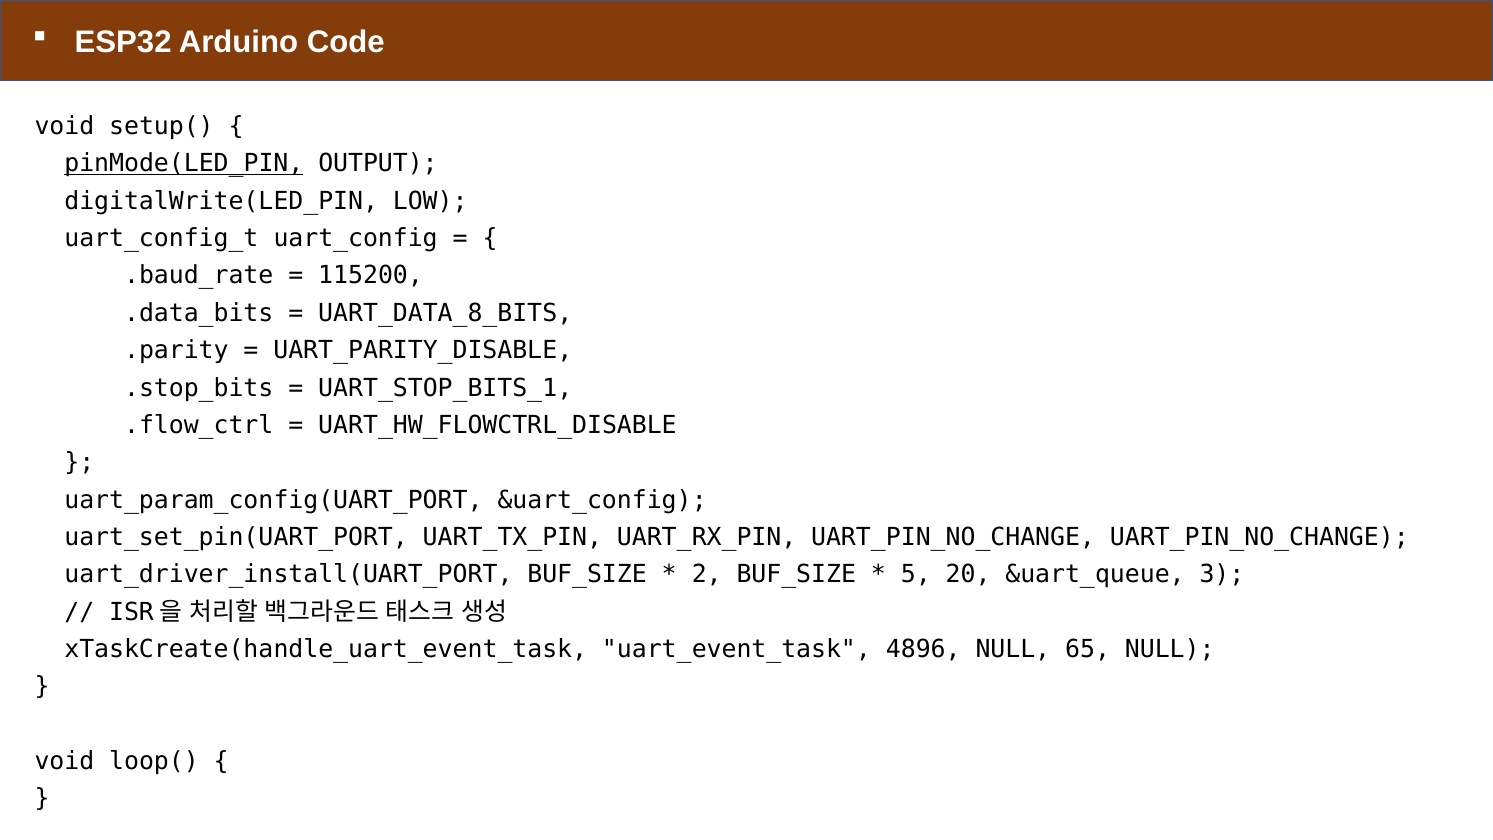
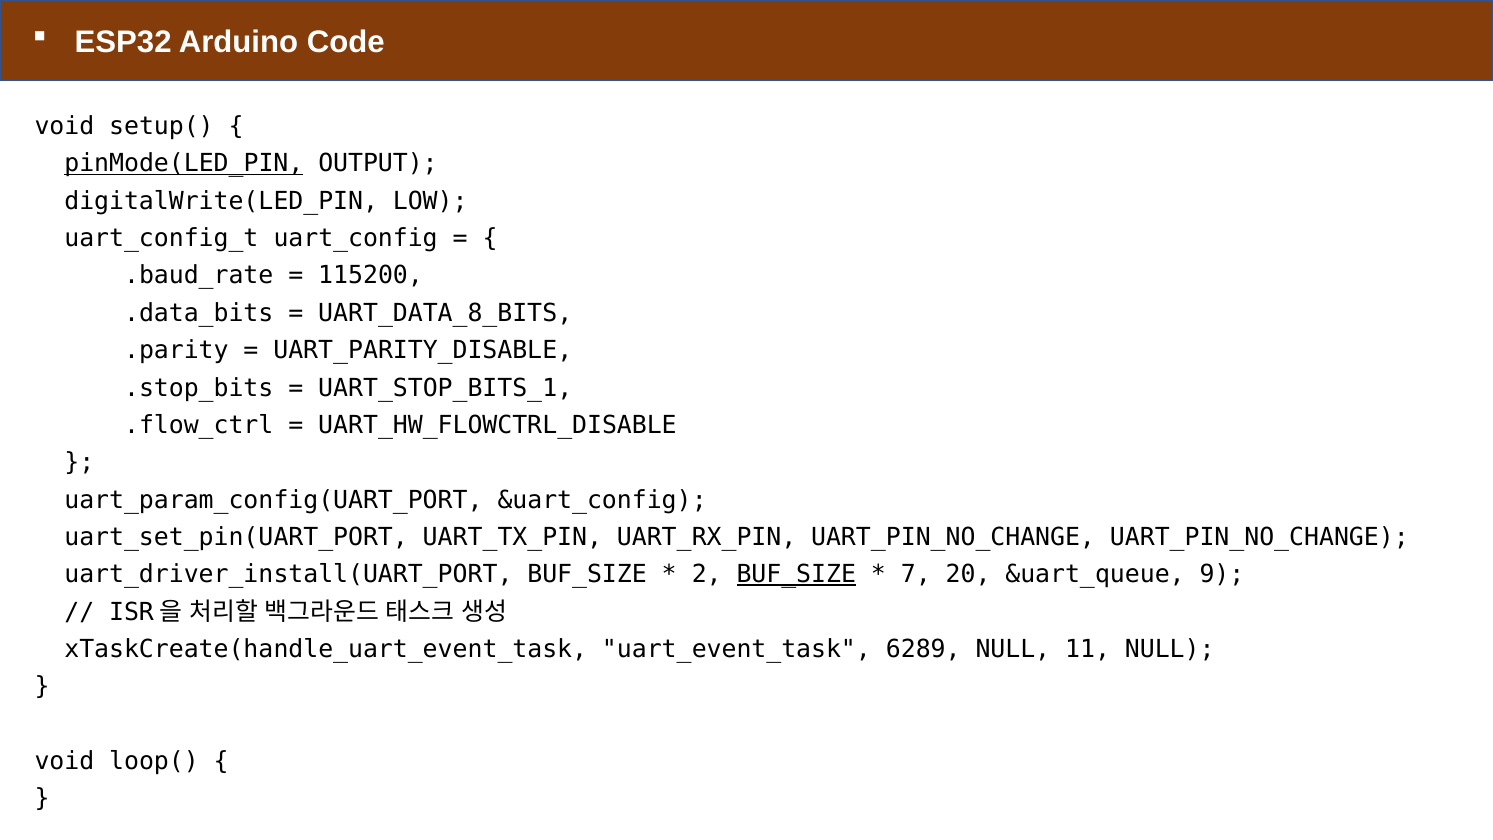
BUF_SIZE at (796, 574) underline: none -> present
5: 5 -> 7
3: 3 -> 9
4896: 4896 -> 6289
65: 65 -> 11
